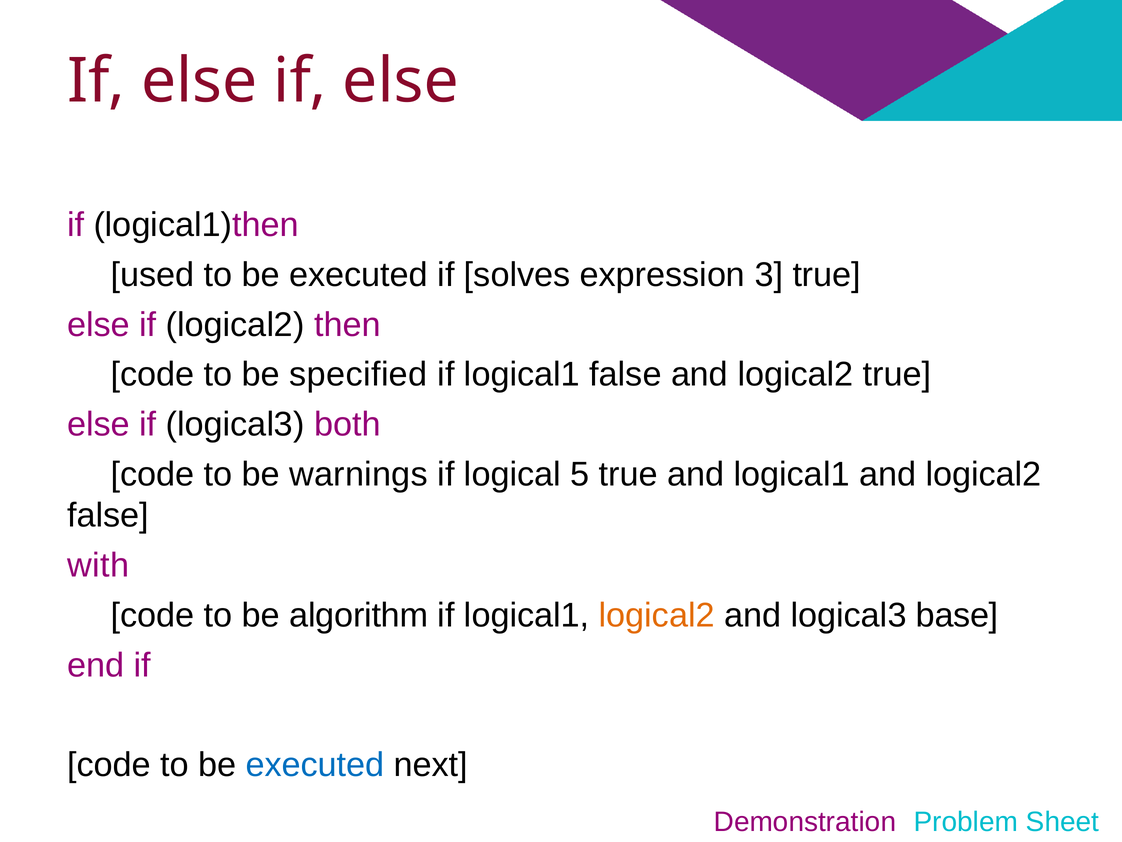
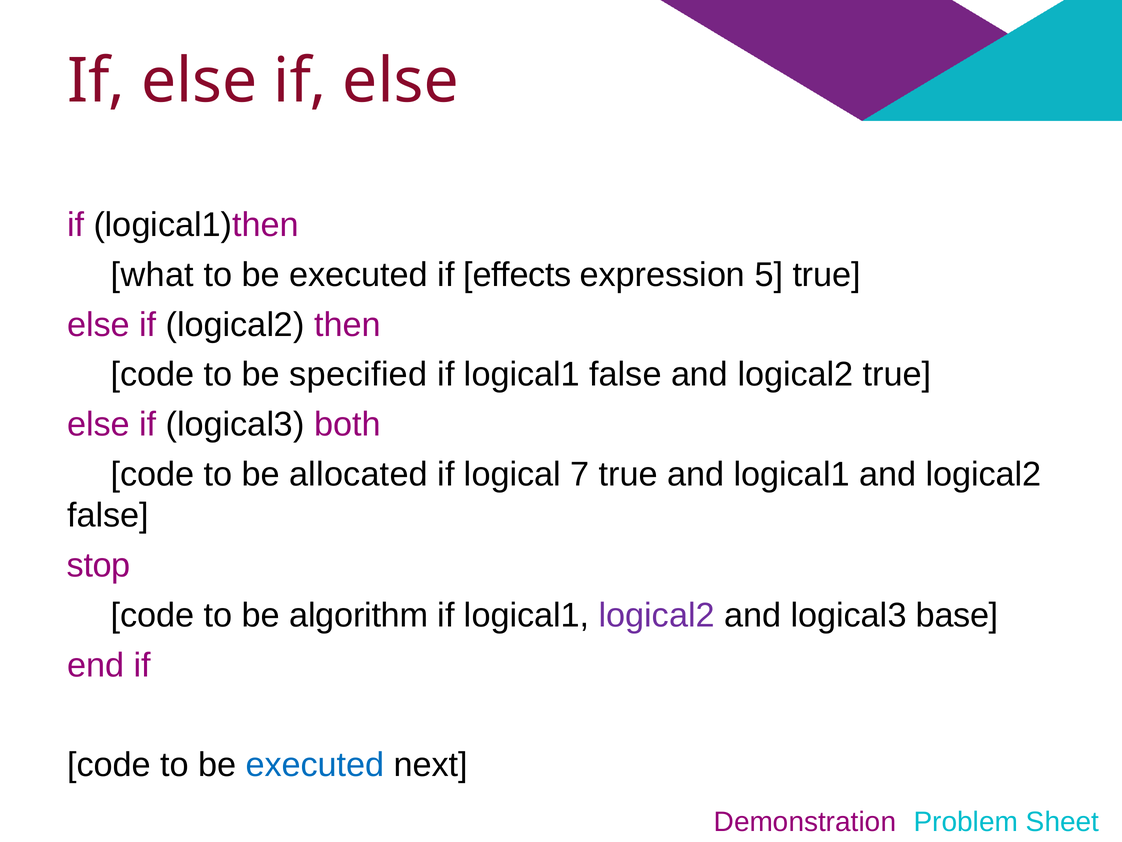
used: used -> what
solves: solves -> effects
3: 3 -> 5
warnings: warnings -> allocated
5: 5 -> 7
with: with -> stop
logical2 at (657, 615) colour: orange -> purple
